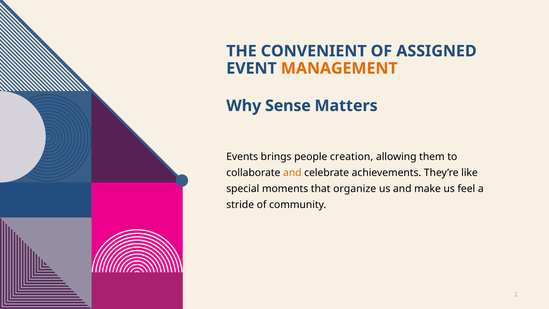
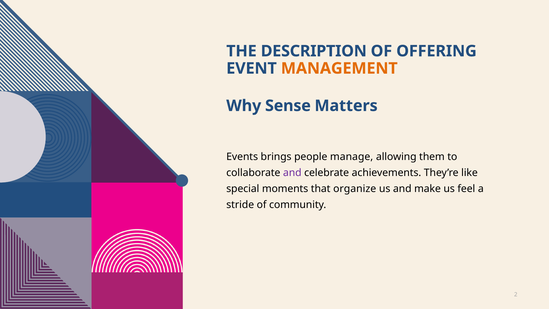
CONVENIENT: CONVENIENT -> DESCRIPTION
ASSIGNED: ASSIGNED -> OFFERING
creation: creation -> manage
and at (292, 173) colour: orange -> purple
